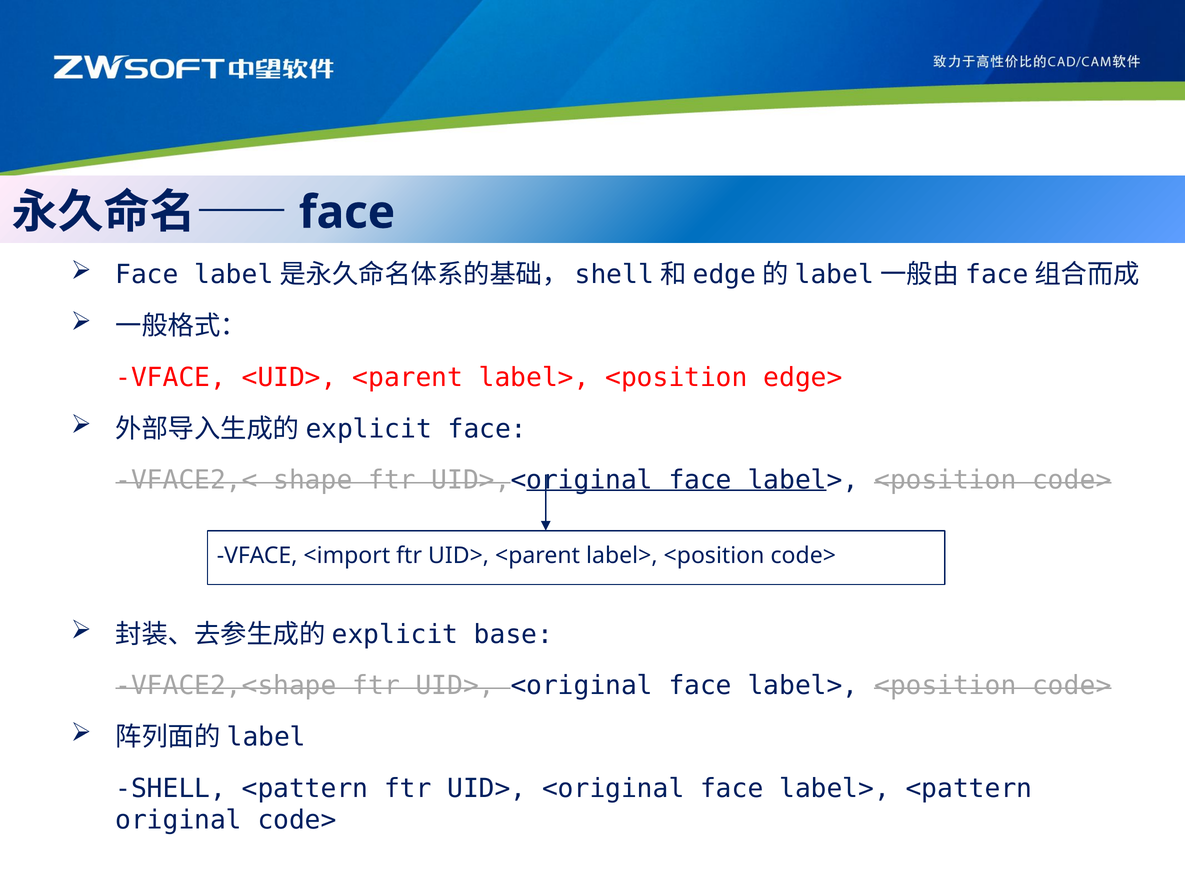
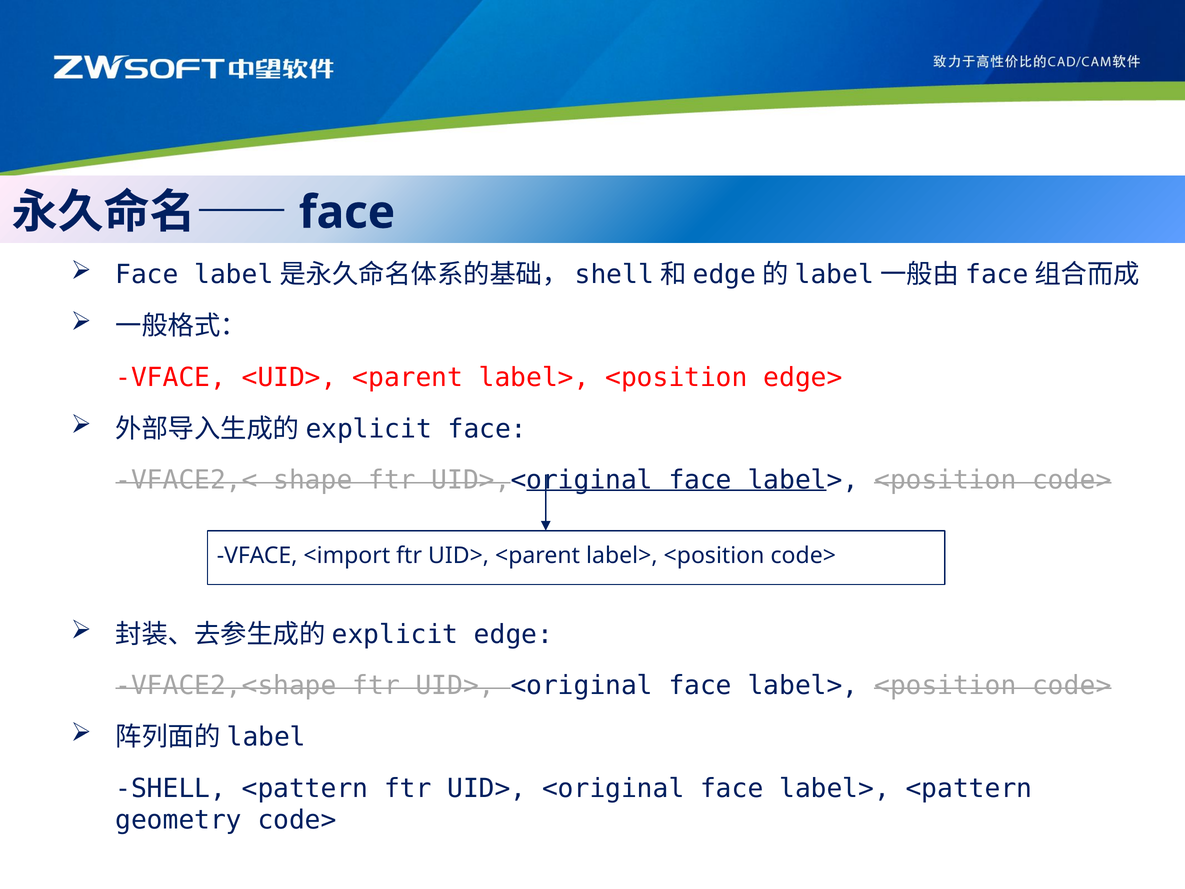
base: base -> edge
original: original -> geometry
